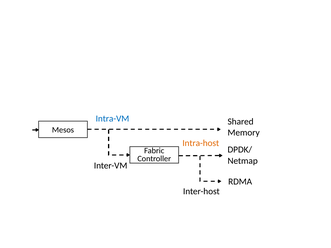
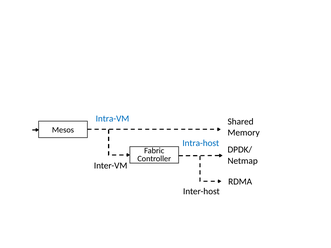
Intra-host colour: orange -> blue
